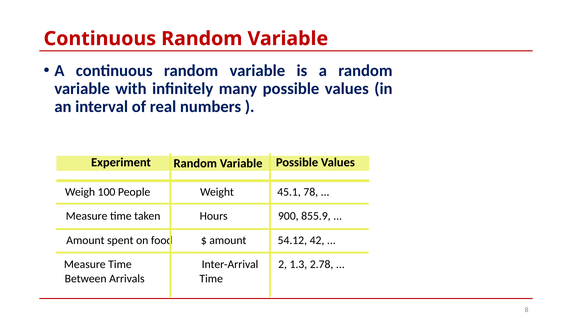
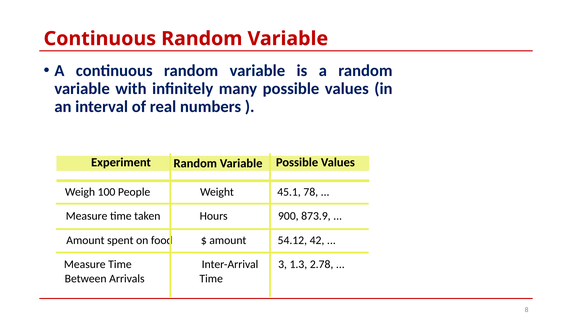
855.9: 855.9 -> 873.9
2: 2 -> 3
